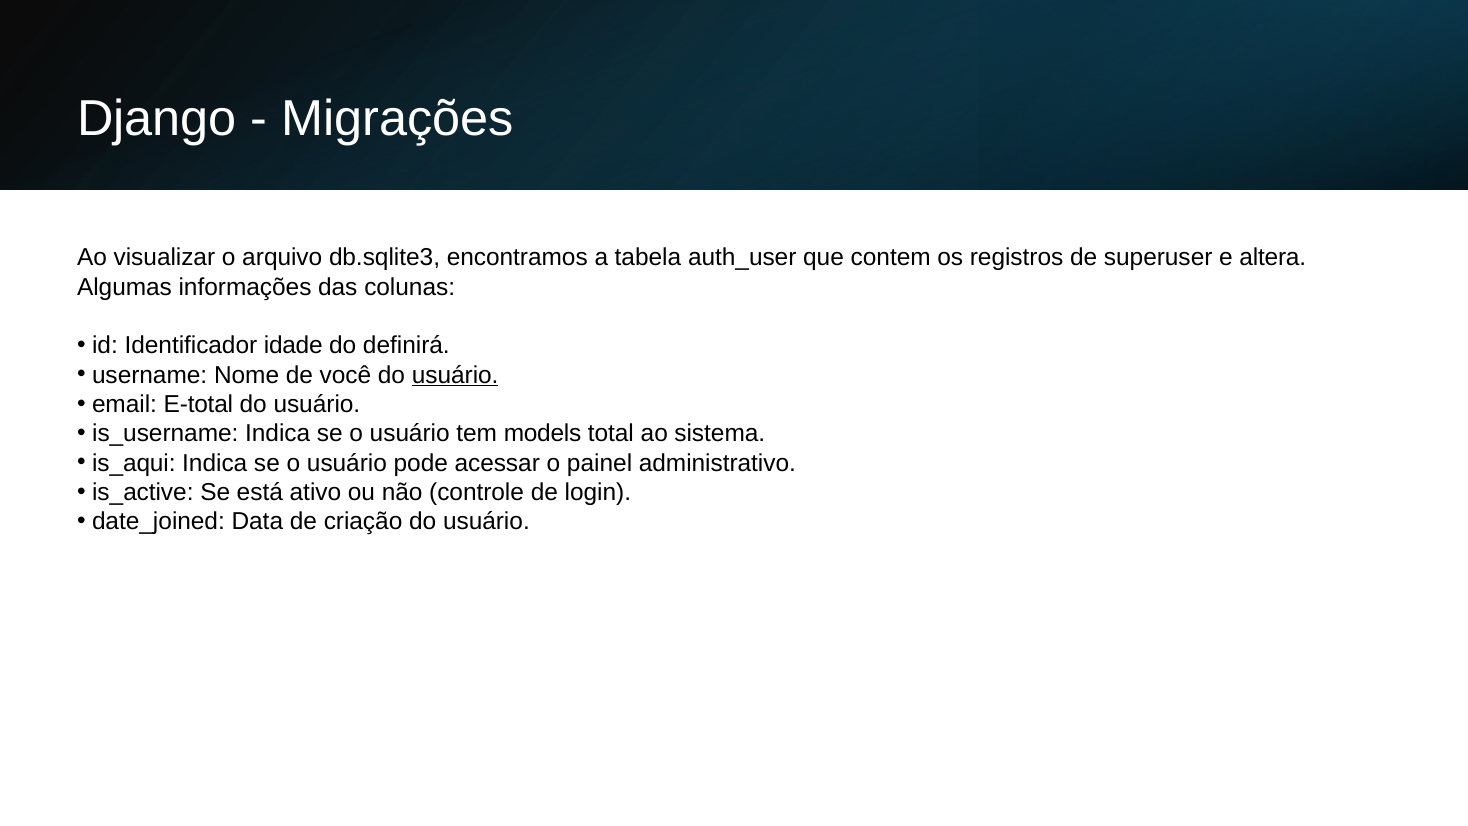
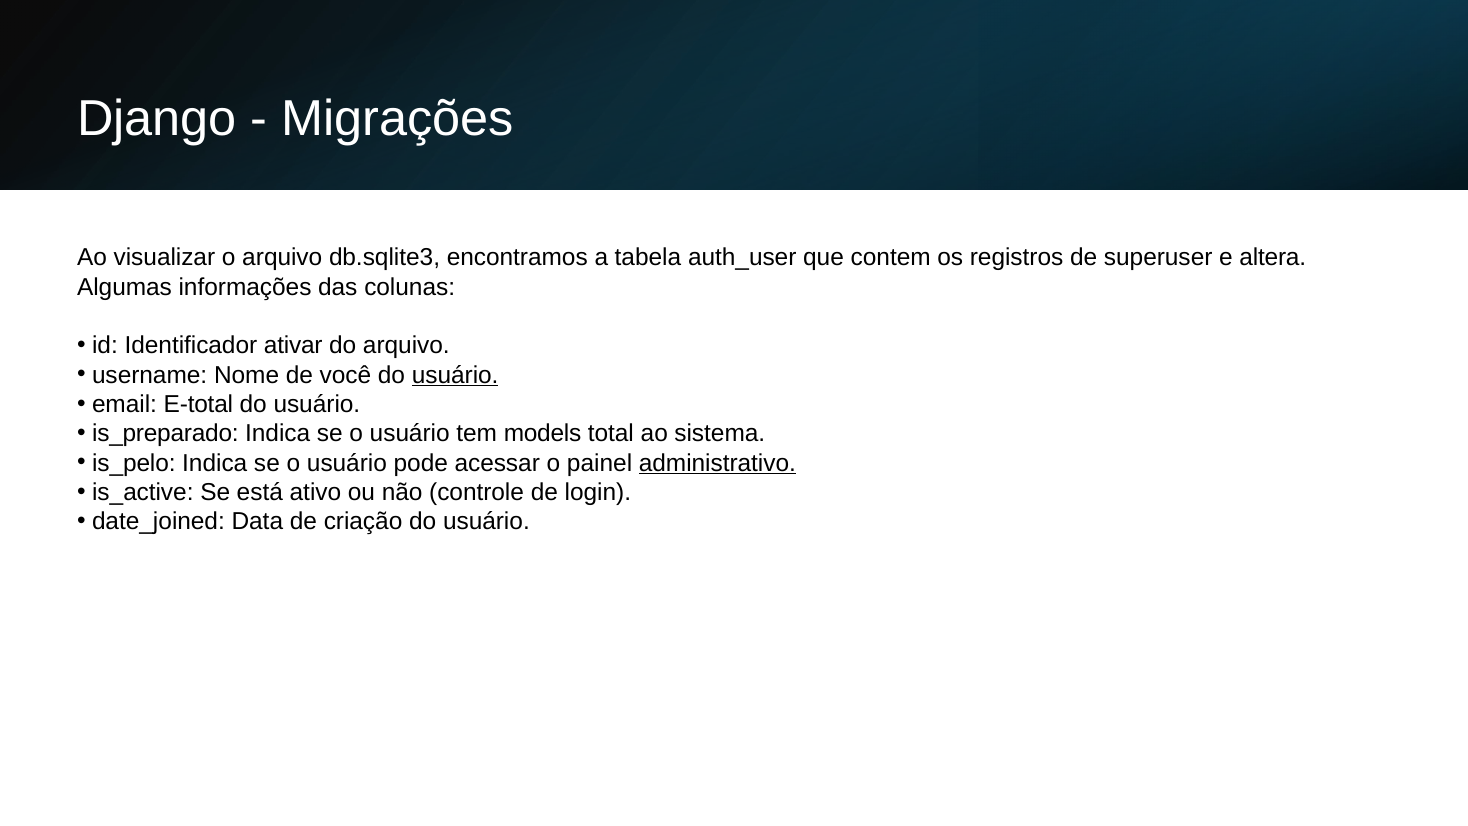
idade: idade -> ativar
do definirá: definirá -> arquivo
is_username: is_username -> is_preparado
is_aqui: is_aqui -> is_pelo
administrativo underline: none -> present
